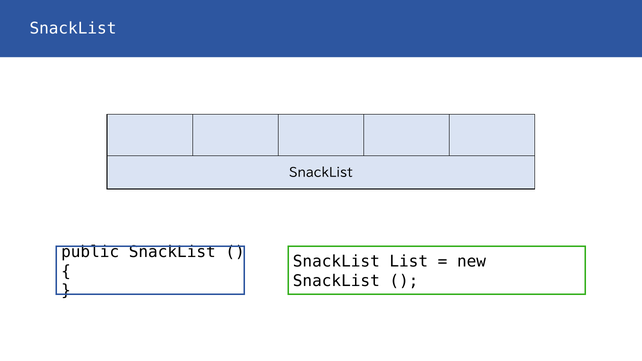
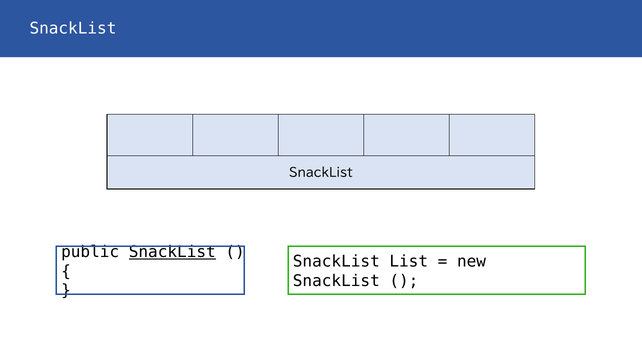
SnackList at (172, 252) underline: none -> present
